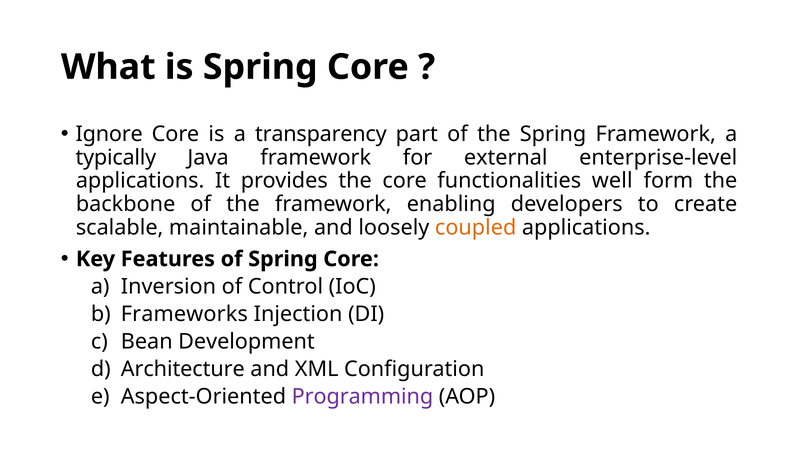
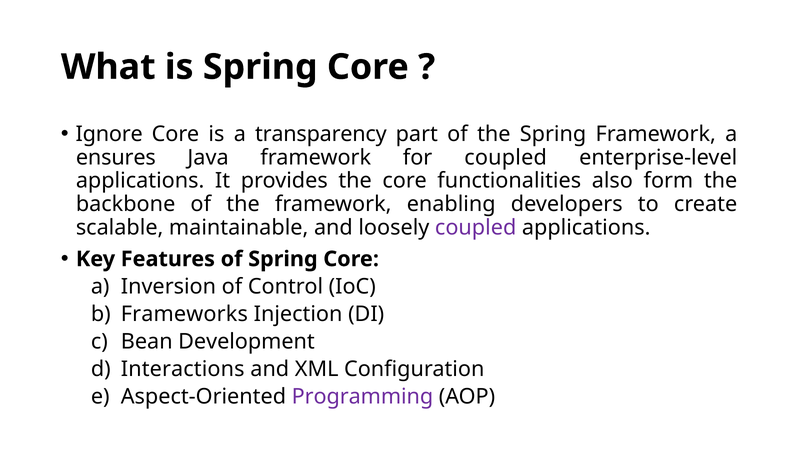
typically: typically -> ensures
for external: external -> coupled
well: well -> also
coupled at (476, 228) colour: orange -> purple
Architecture: Architecture -> Interactions
